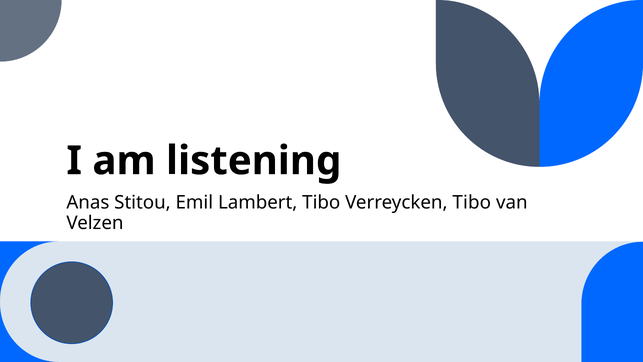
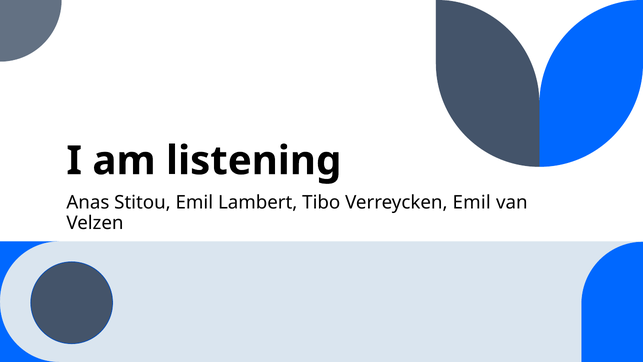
Verreycken Tibo: Tibo -> Emil
